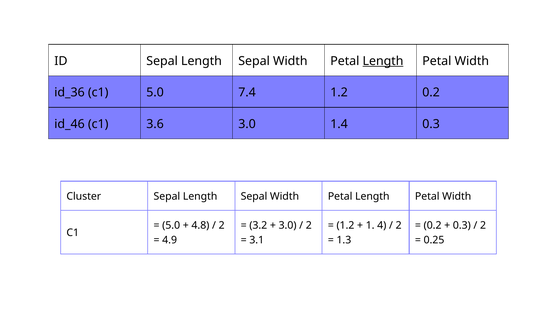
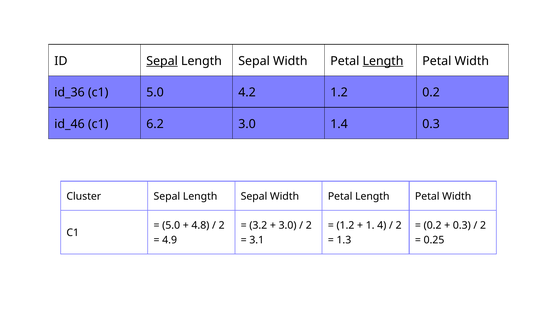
Sepal at (162, 61) underline: none -> present
7.4: 7.4 -> 4.2
3.6: 3.6 -> 6.2
